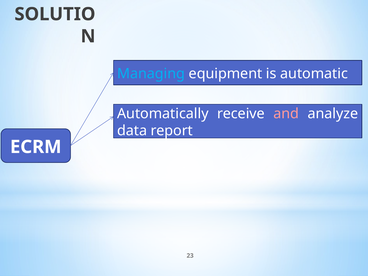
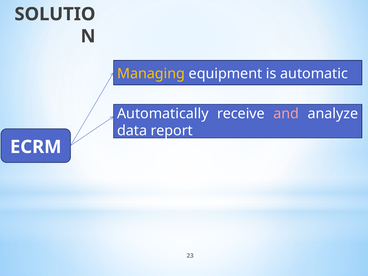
Managing colour: light blue -> yellow
